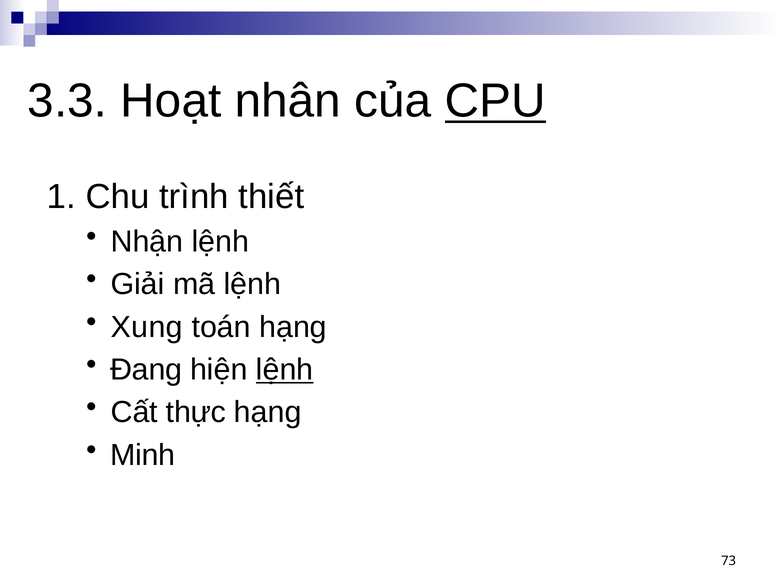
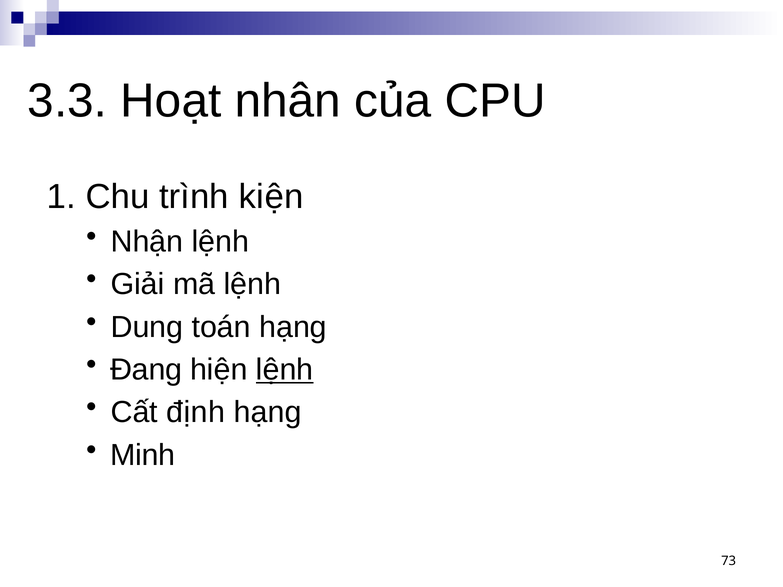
CPU underline: present -> none
thiết: thiết -> kiện
Xung: Xung -> Dung
thực: thực -> định
